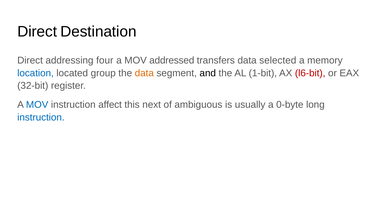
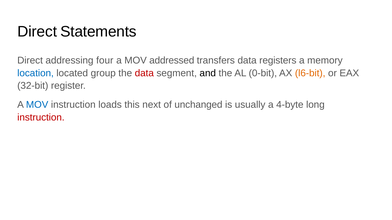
Destination: Destination -> Statements
selected: selected -> registers
data at (144, 73) colour: orange -> red
1-bit: 1-bit -> 0-bit
l6-bit colour: red -> orange
affect: affect -> loads
ambiguous: ambiguous -> unchanged
0-byte: 0-byte -> 4-byte
instruction at (41, 118) colour: blue -> red
